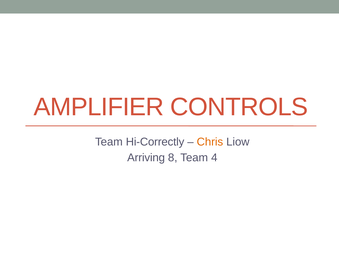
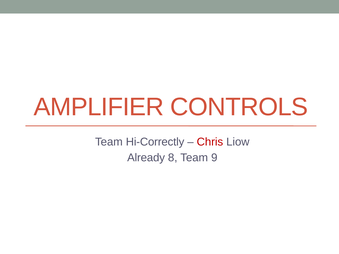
Chris colour: orange -> red
Arriving: Arriving -> Already
4: 4 -> 9
